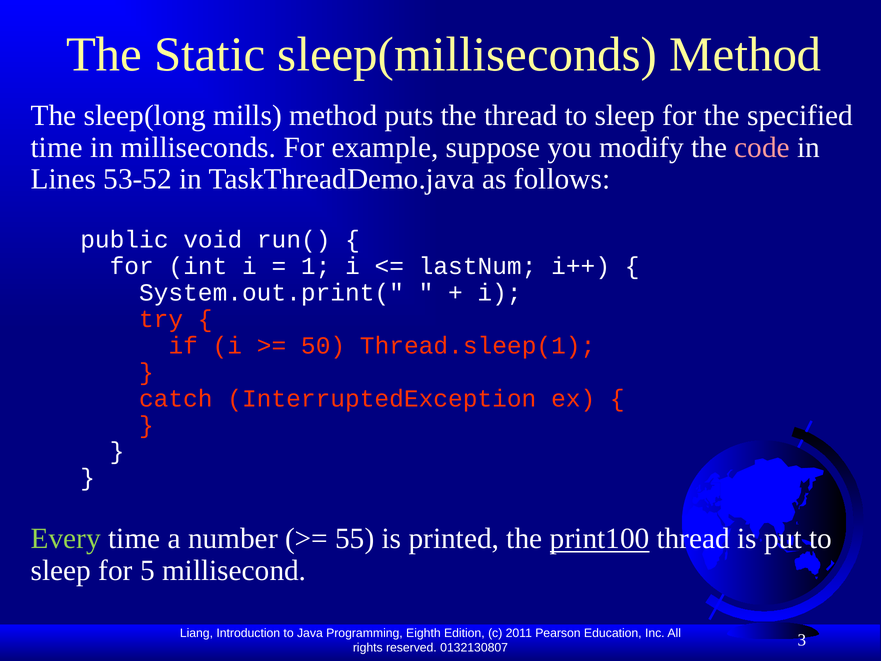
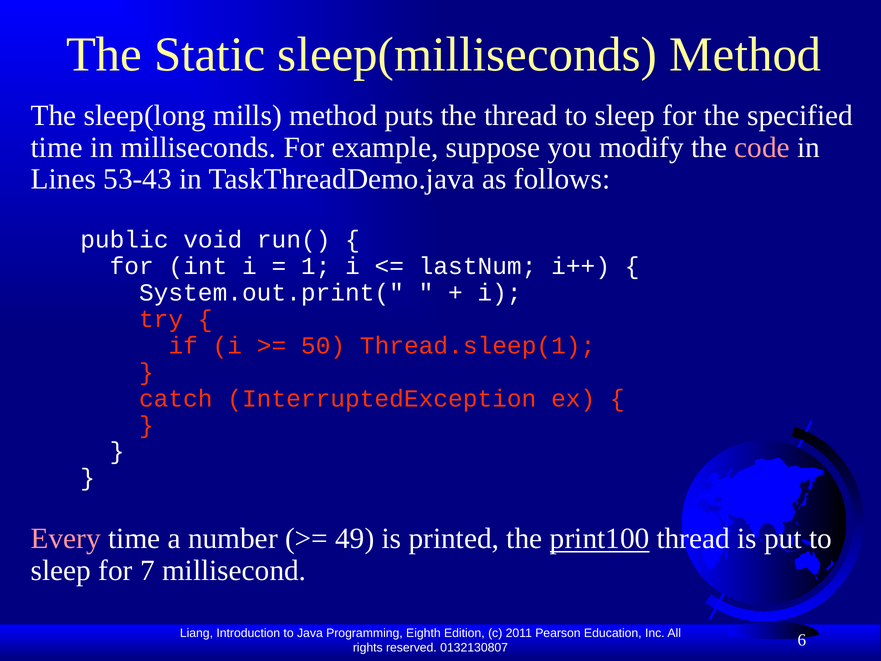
53-52: 53-52 -> 53-43
Every colour: light green -> pink
55: 55 -> 49
5: 5 -> 7
3: 3 -> 6
